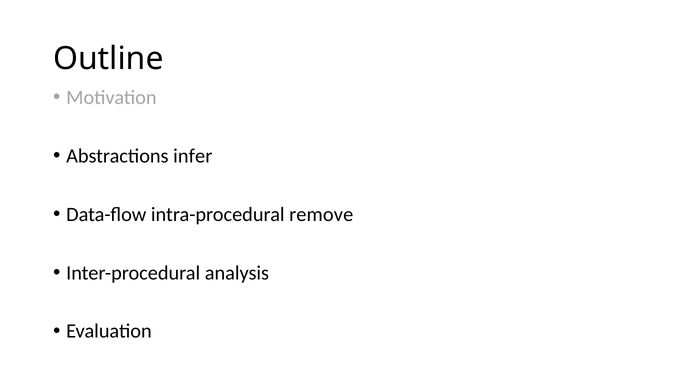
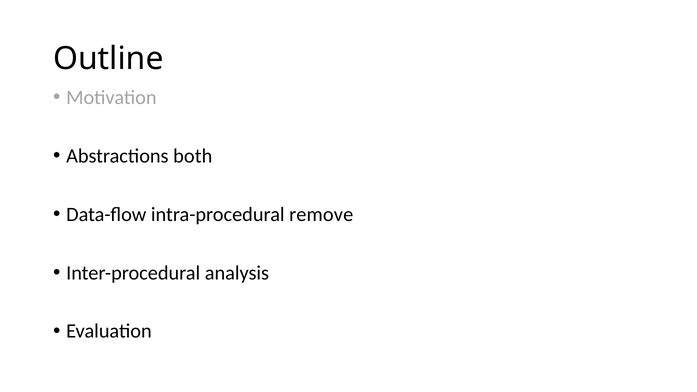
infer: infer -> both
